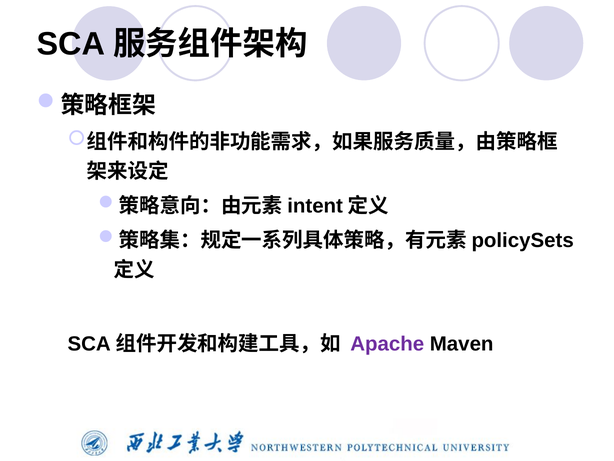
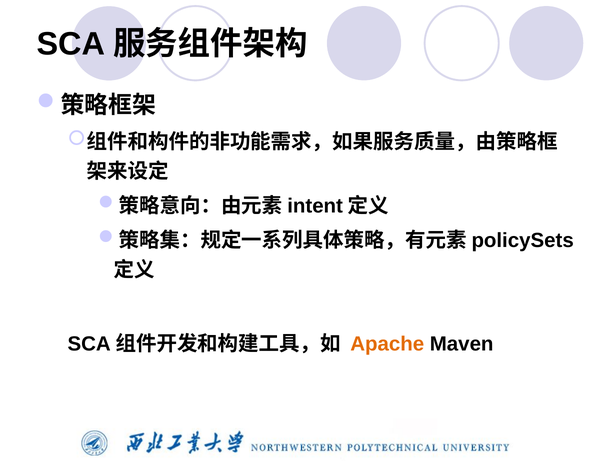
Apache colour: purple -> orange
